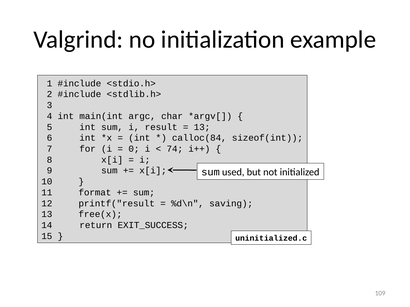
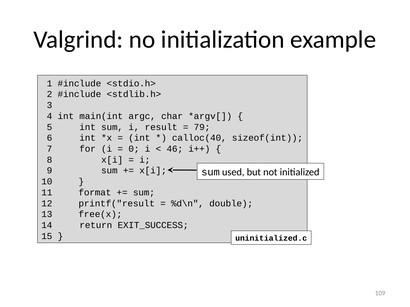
13 at (202, 127): 13 -> 79
calloc(84: calloc(84 -> calloc(40
74: 74 -> 46
saving: saving -> double
